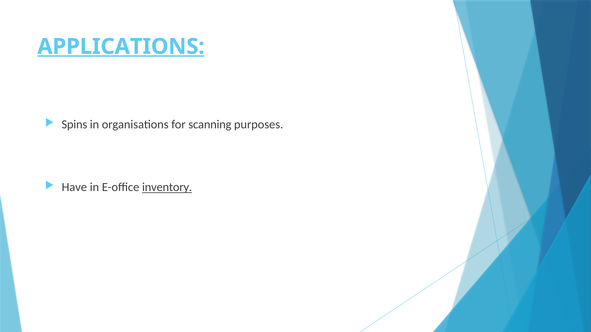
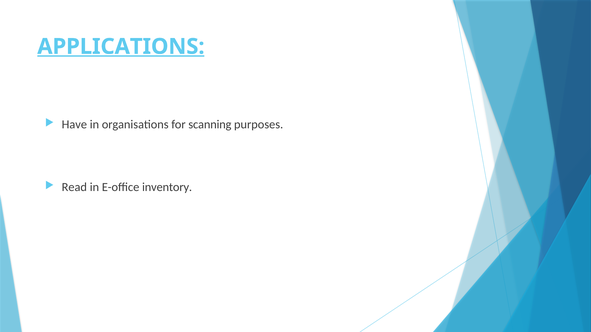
Spins: Spins -> Have
Have: Have -> Read
inventory underline: present -> none
